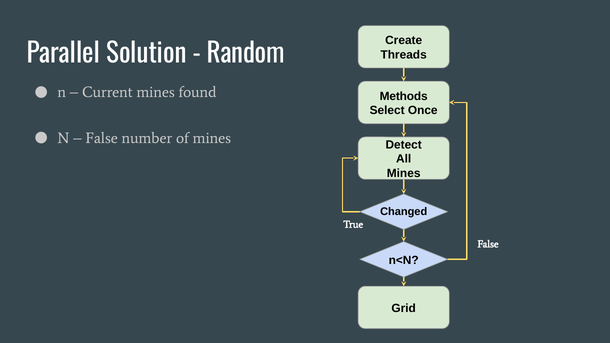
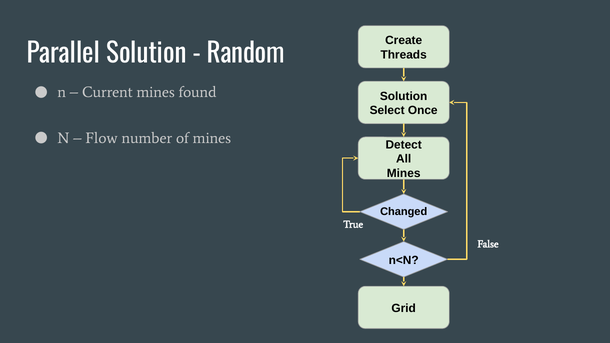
Methods at (404, 96): Methods -> Solution
False at (102, 138): False -> Flow
